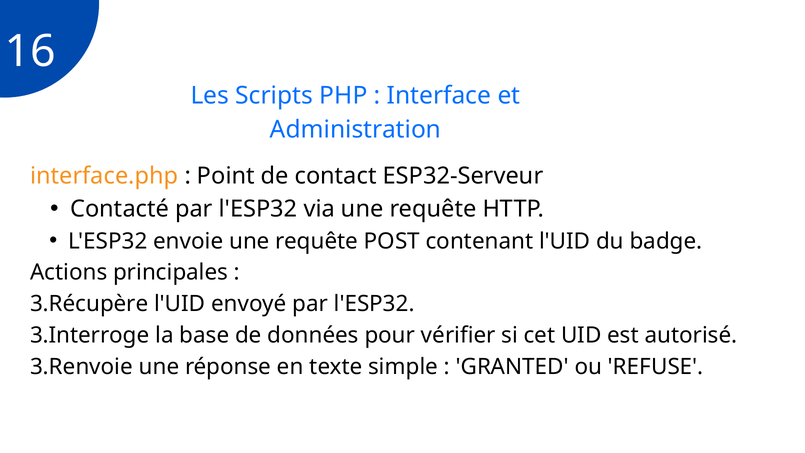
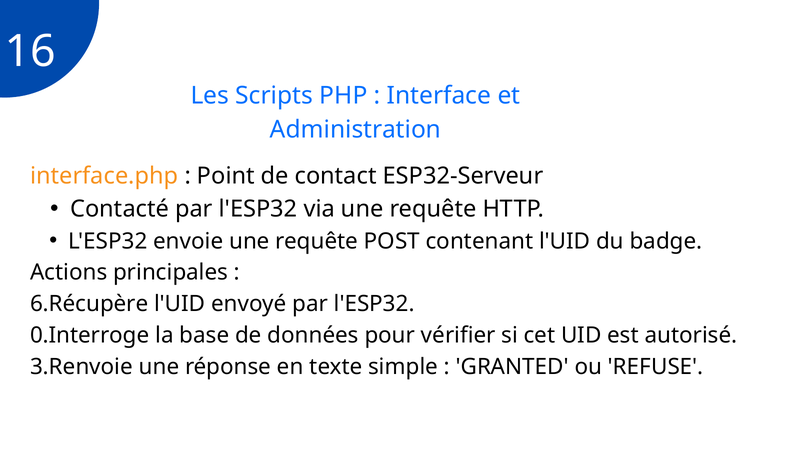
3.Récupère: 3.Récupère -> 6.Récupère
3.Interroge: 3.Interroge -> 0.Interroge
